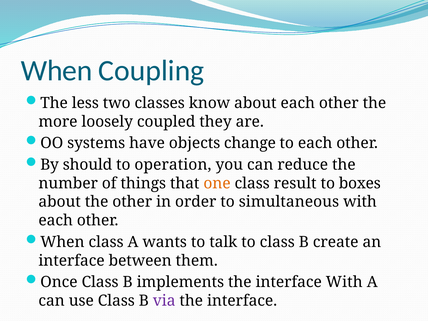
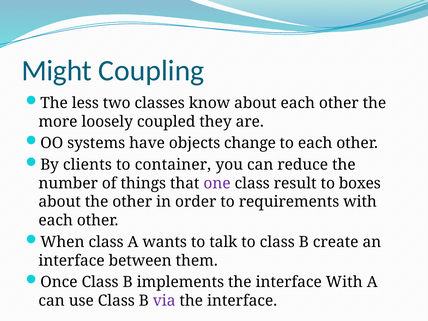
When at (57, 71): When -> Might
should: should -> clients
operation: operation -> container
one colour: orange -> purple
simultaneous: simultaneous -> requirements
